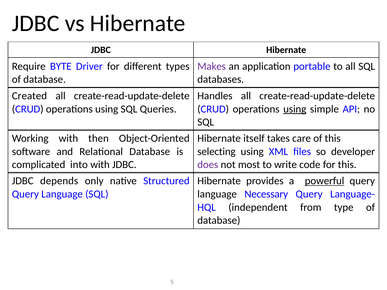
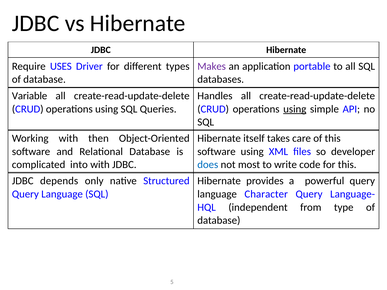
BYTE: BYTE -> USES
Created: Created -> Variable
selecting at (216, 152): selecting -> software
does colour: purple -> blue
powerful underline: present -> none
Necessary: Necessary -> Character
